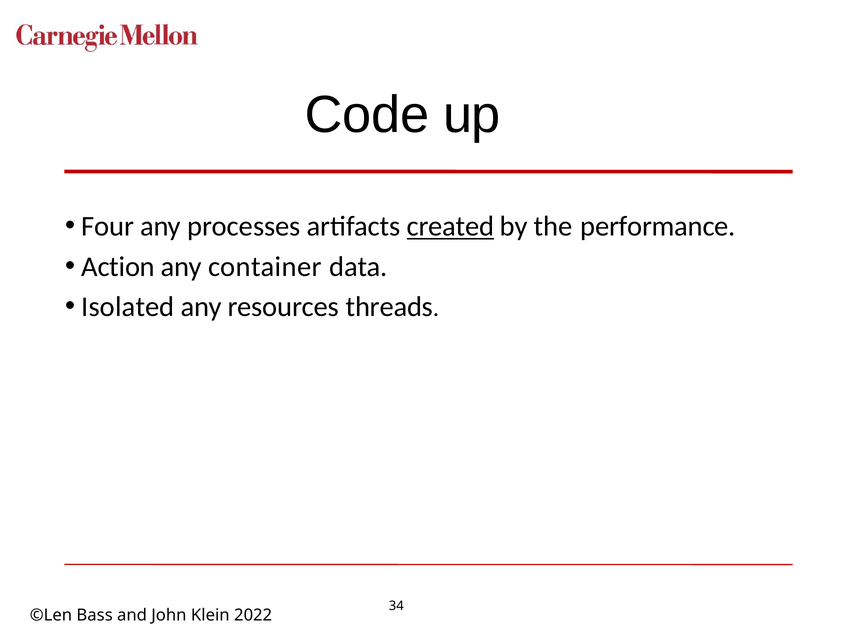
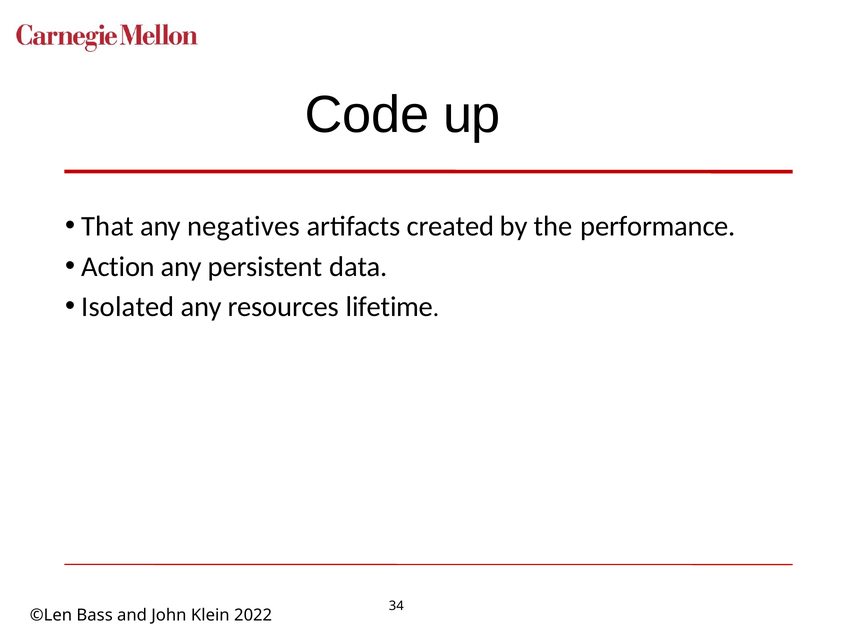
Four: Four -> That
processes: processes -> negatives
created underline: present -> none
container: container -> persistent
threads: threads -> lifetime
